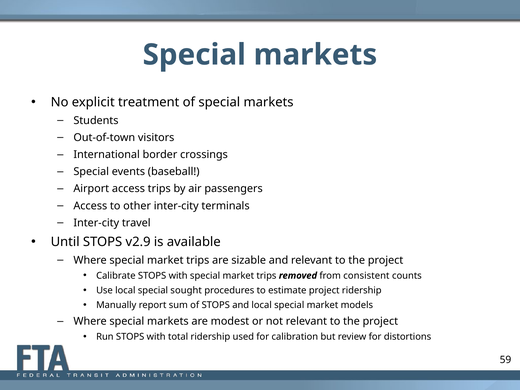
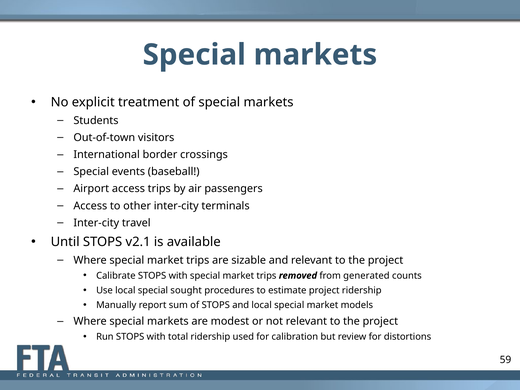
v2.9: v2.9 -> v2.1
consistent: consistent -> generated
